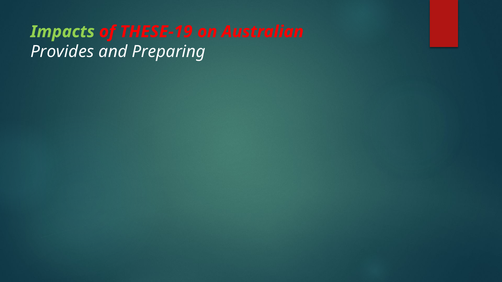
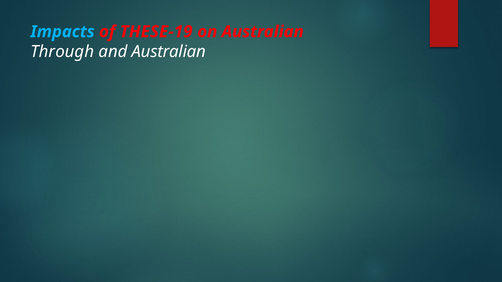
Impacts colour: light green -> light blue
Provides: Provides -> Through
and Preparing: Preparing -> Australian
